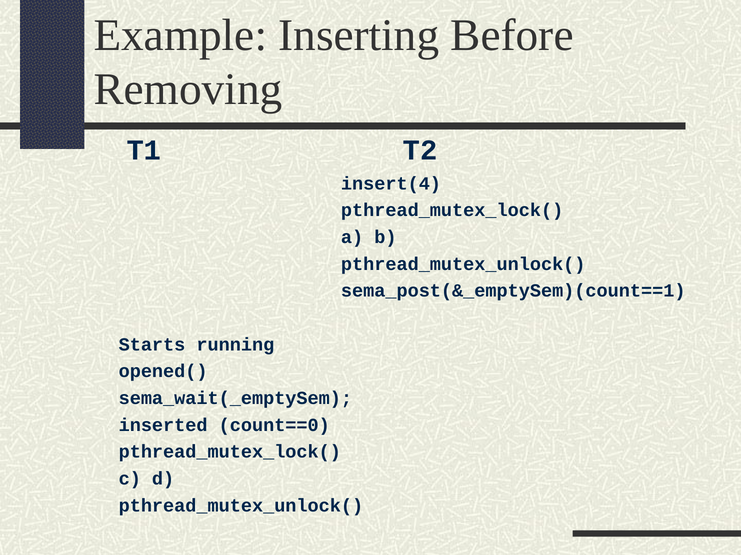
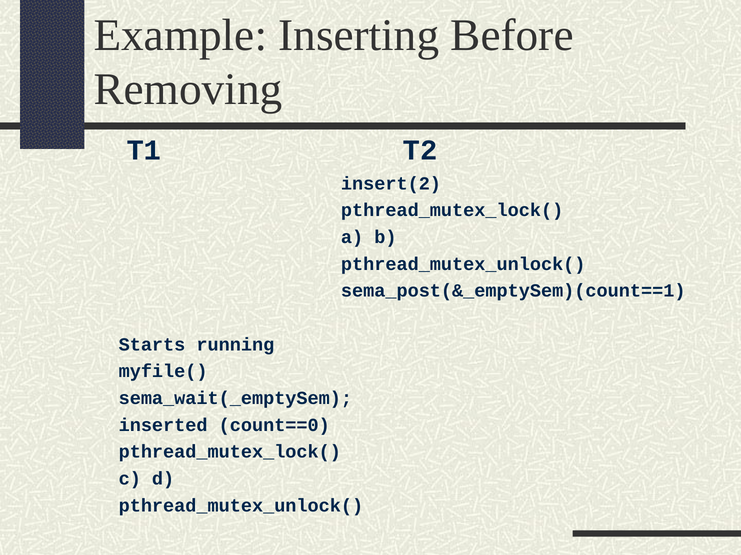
insert(4: insert(4 -> insert(2
opened(: opened( -> myfile(
